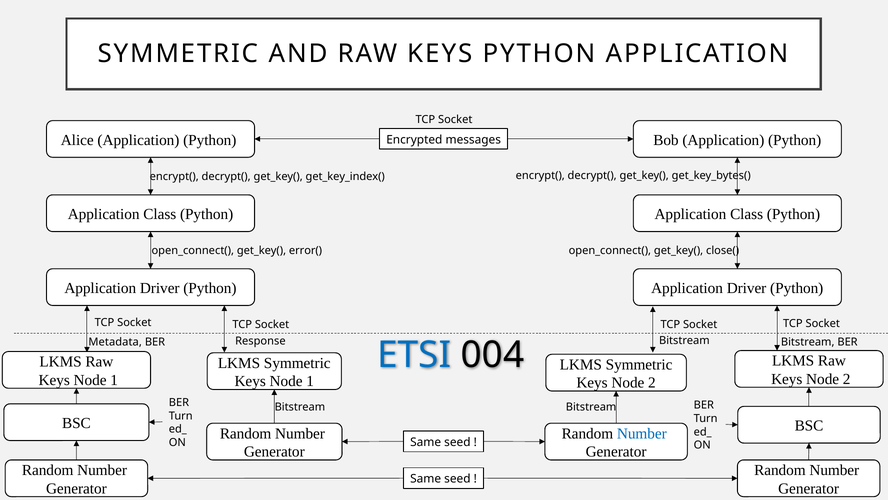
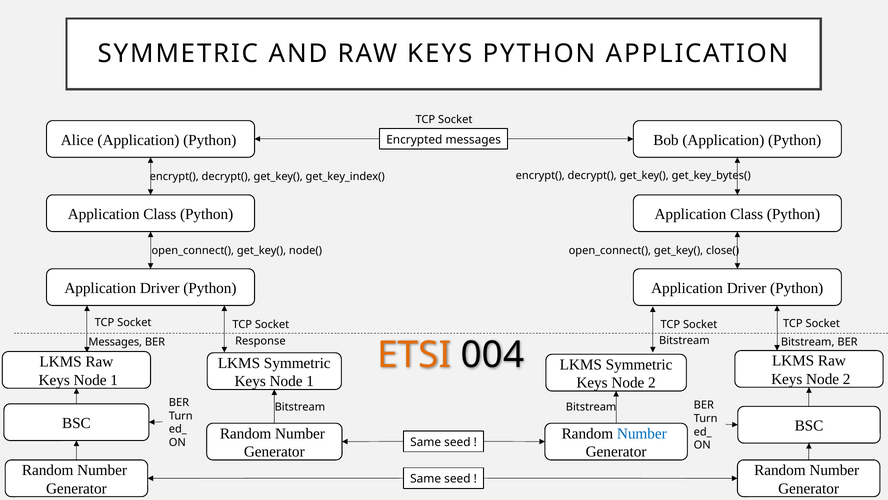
error(: error( -> node(
Metadata at (115, 342): Metadata -> Messages
ETSI colour: blue -> orange
